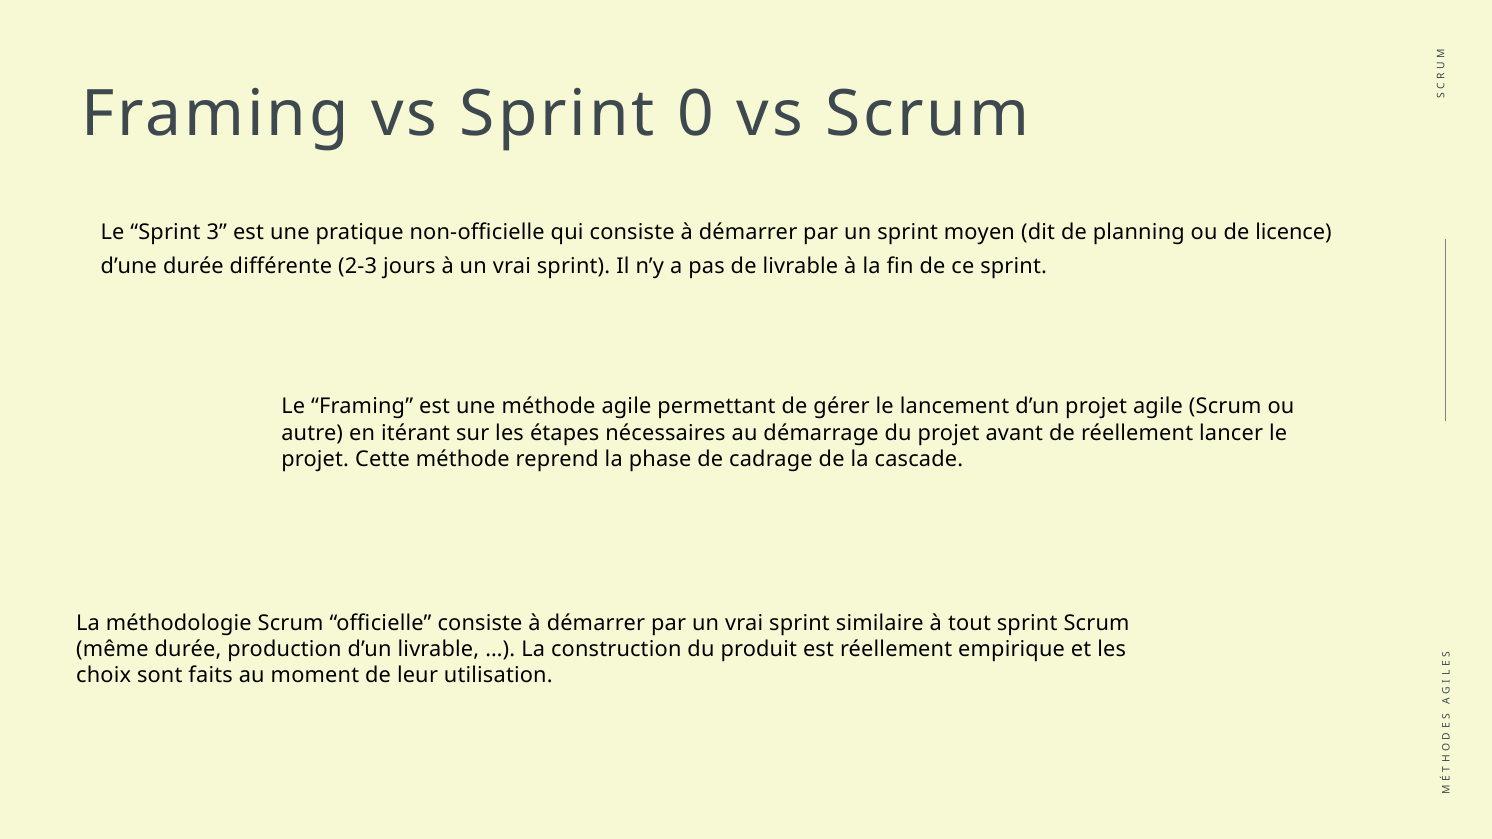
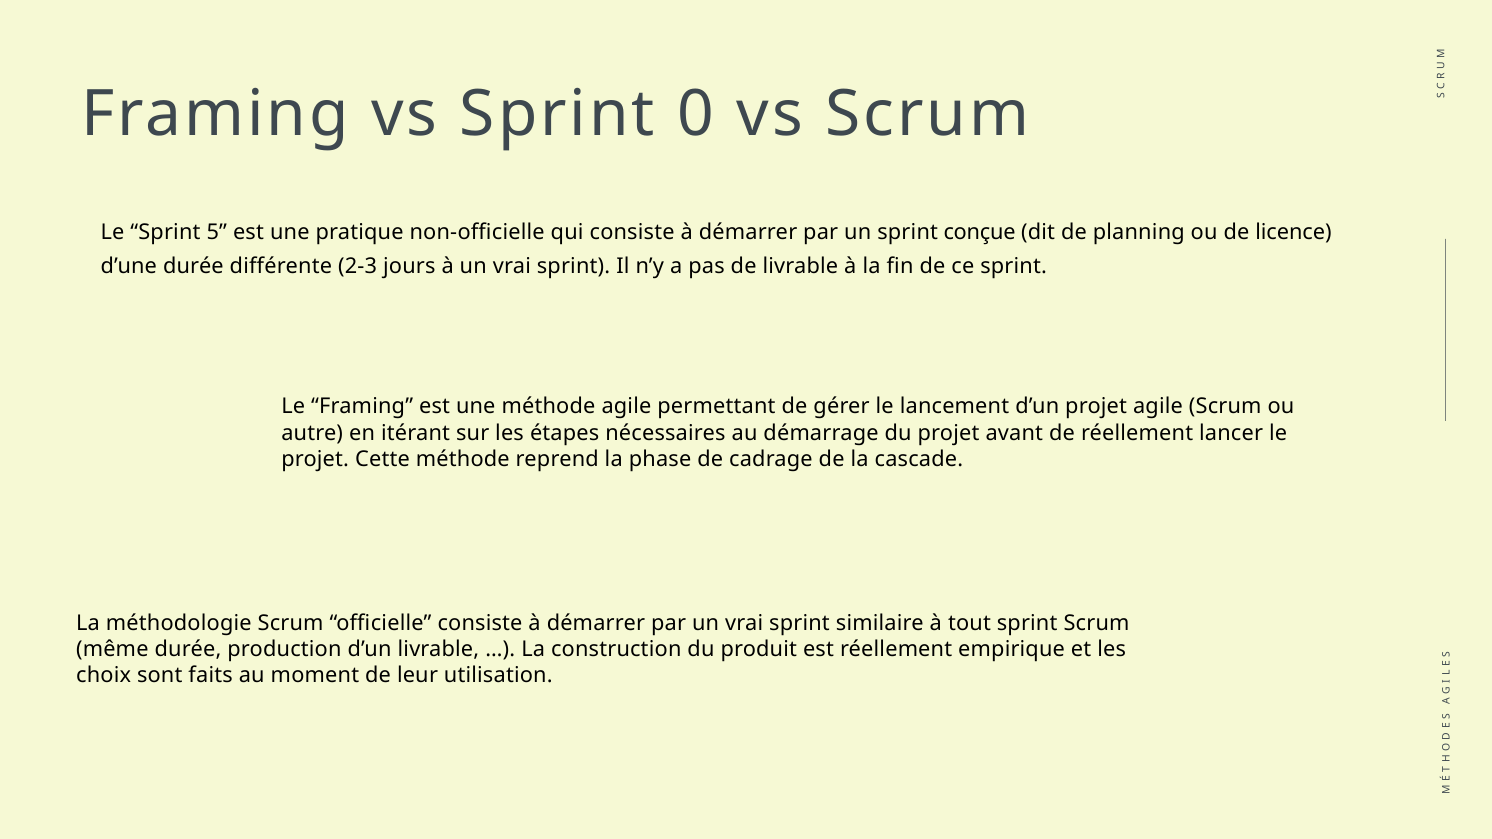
3: 3 -> 5
moyen: moyen -> conçue
